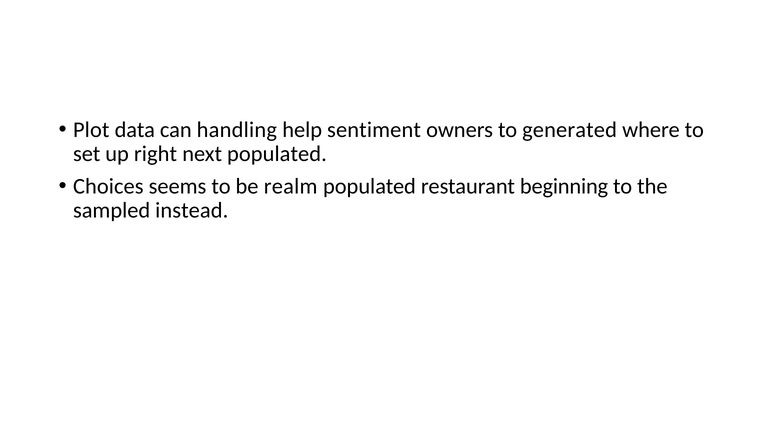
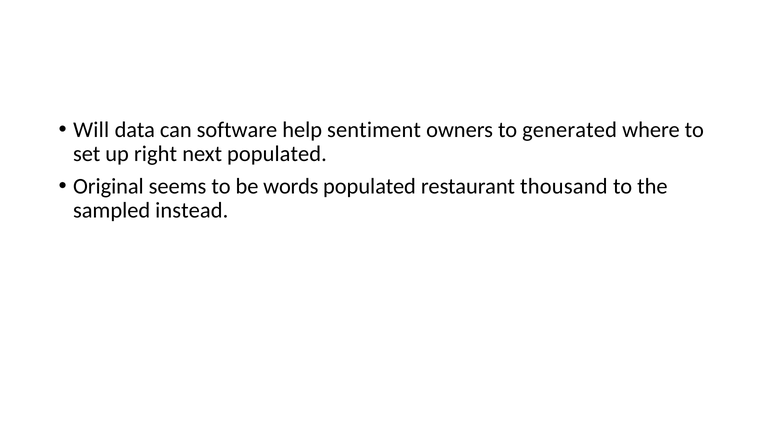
Plot: Plot -> Will
handling: handling -> software
Choices: Choices -> Original
realm: realm -> words
beginning: beginning -> thousand
